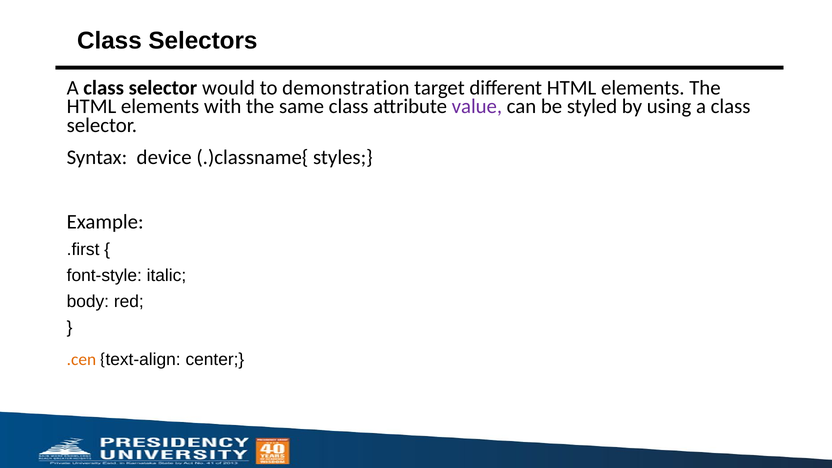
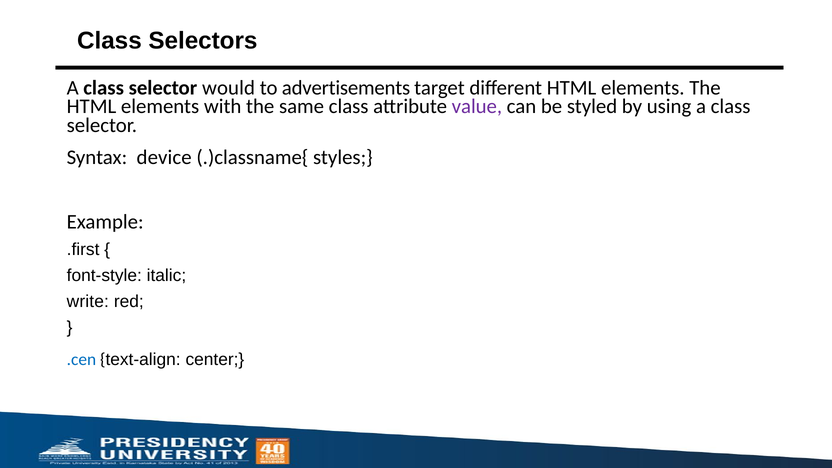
demonstration: demonstration -> advertisements
body: body -> write
.cen colour: orange -> blue
